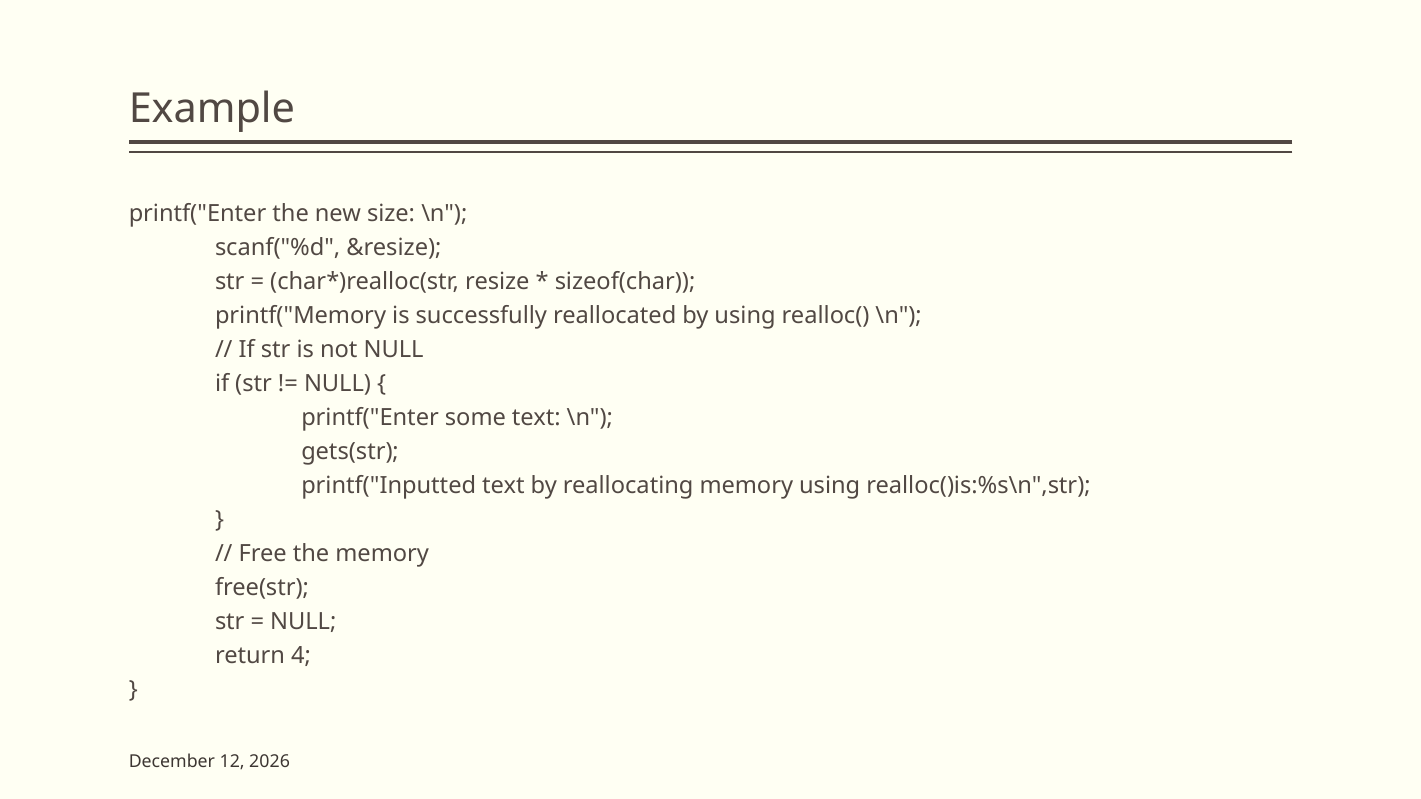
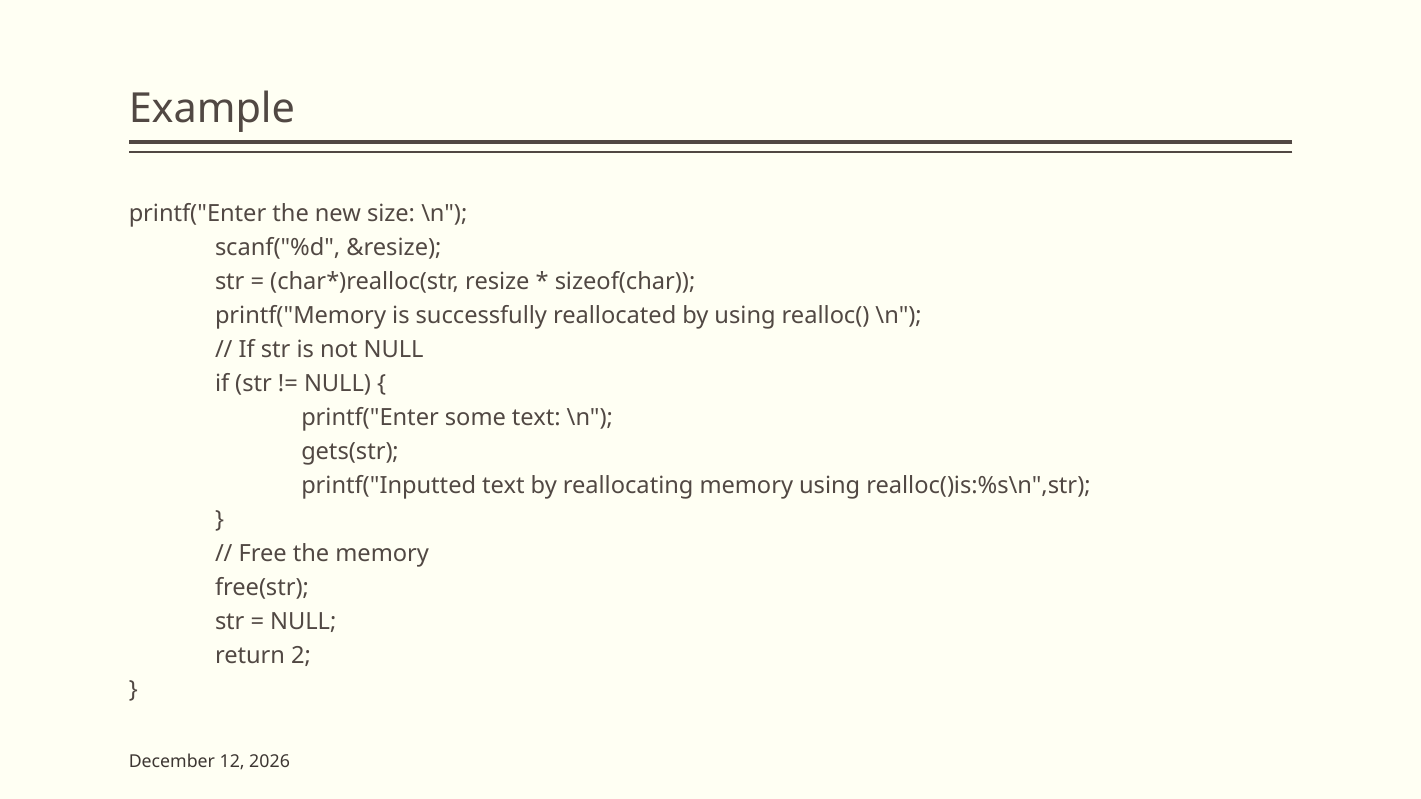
4: 4 -> 2
